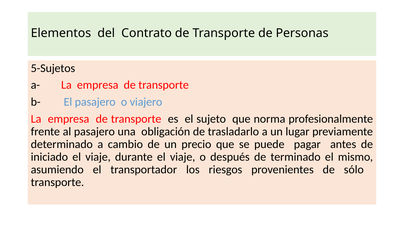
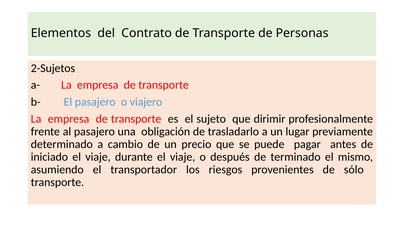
5-Sujetos: 5-Sujetos -> 2-Sujetos
norma: norma -> dirimir
